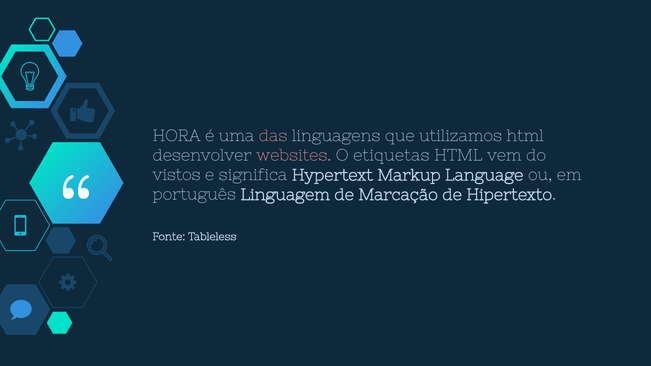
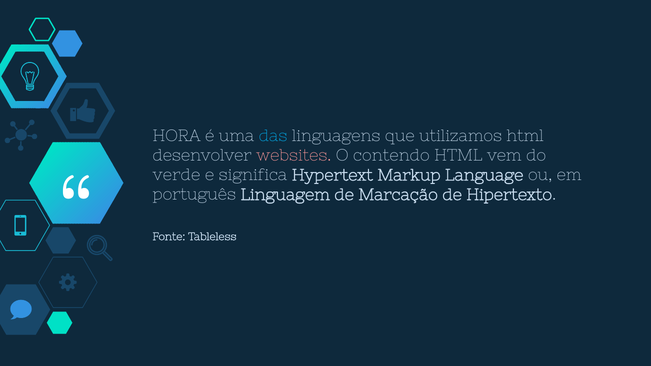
das colour: pink -> light blue
etiquetas: etiquetas -> contendo
vistos: vistos -> verde
